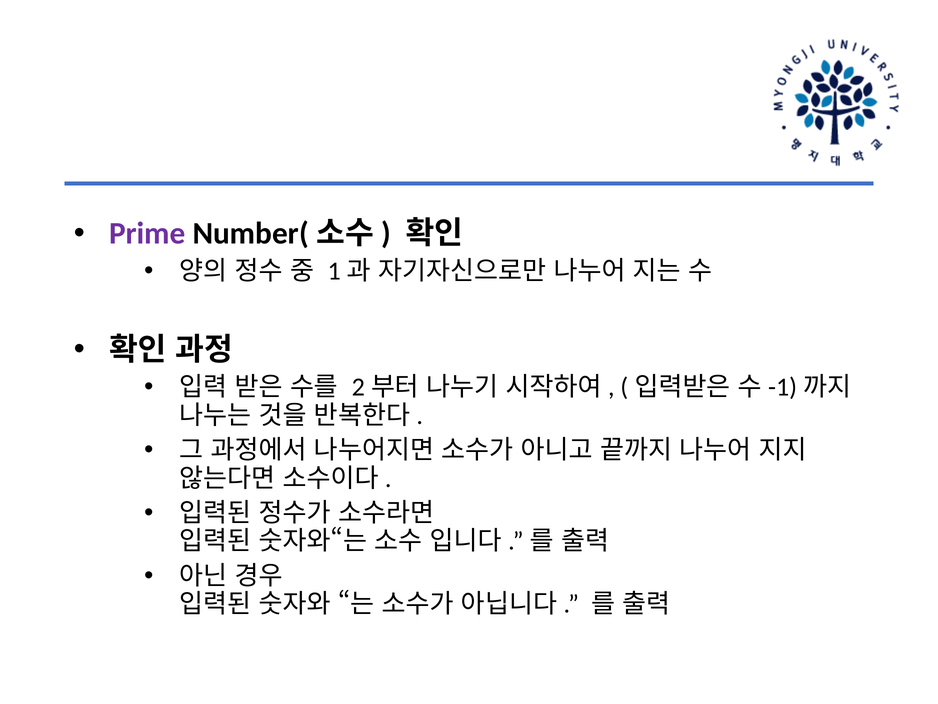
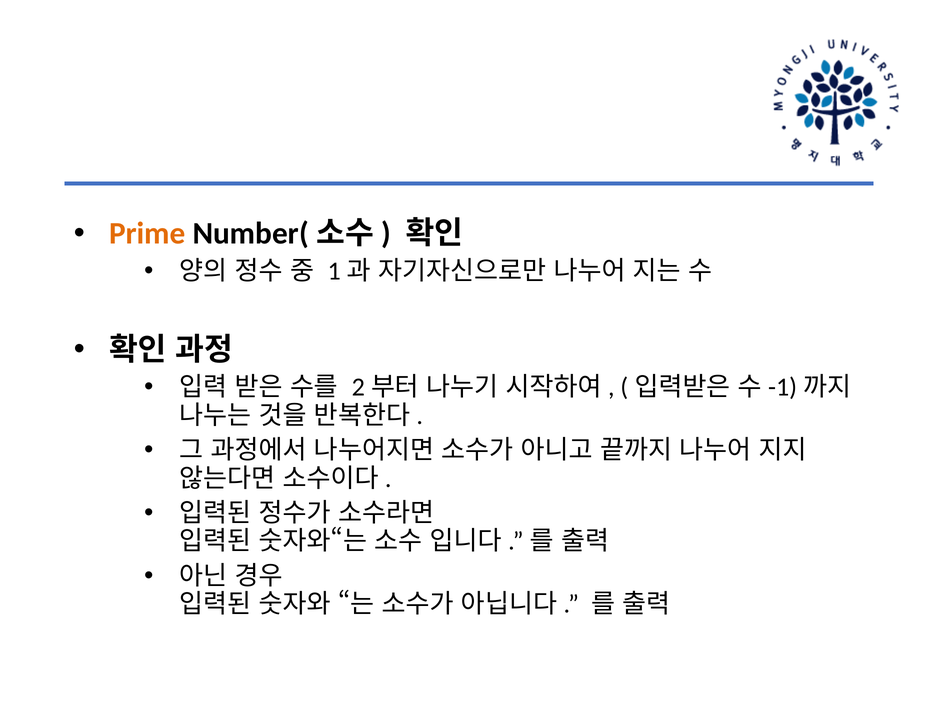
Prime colour: purple -> orange
